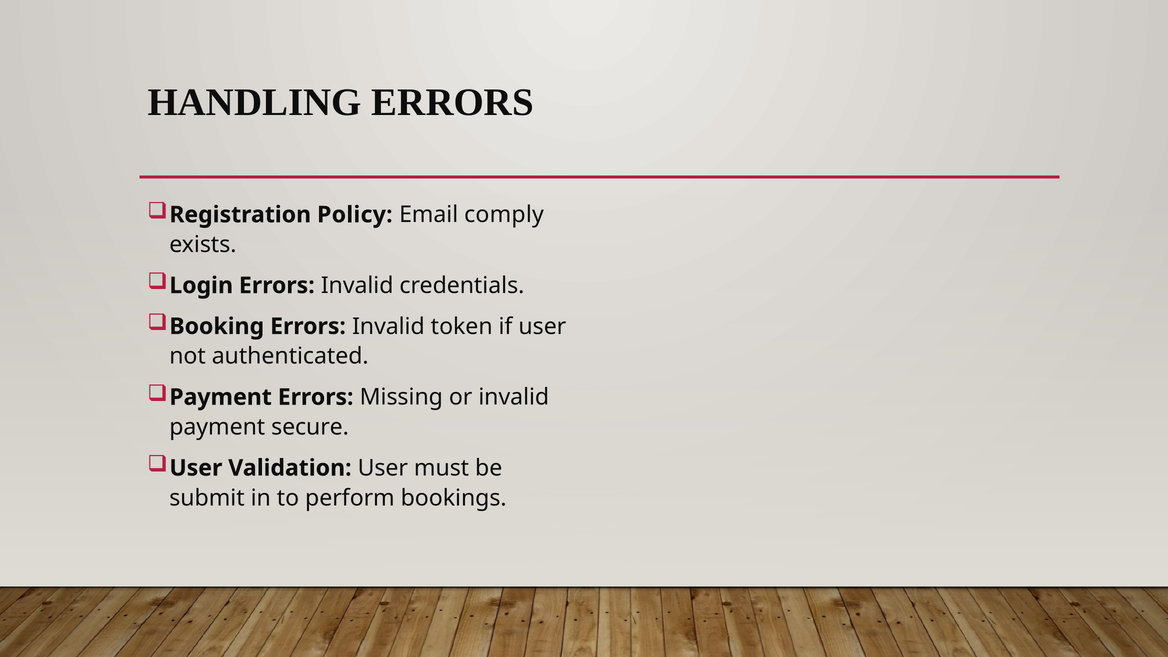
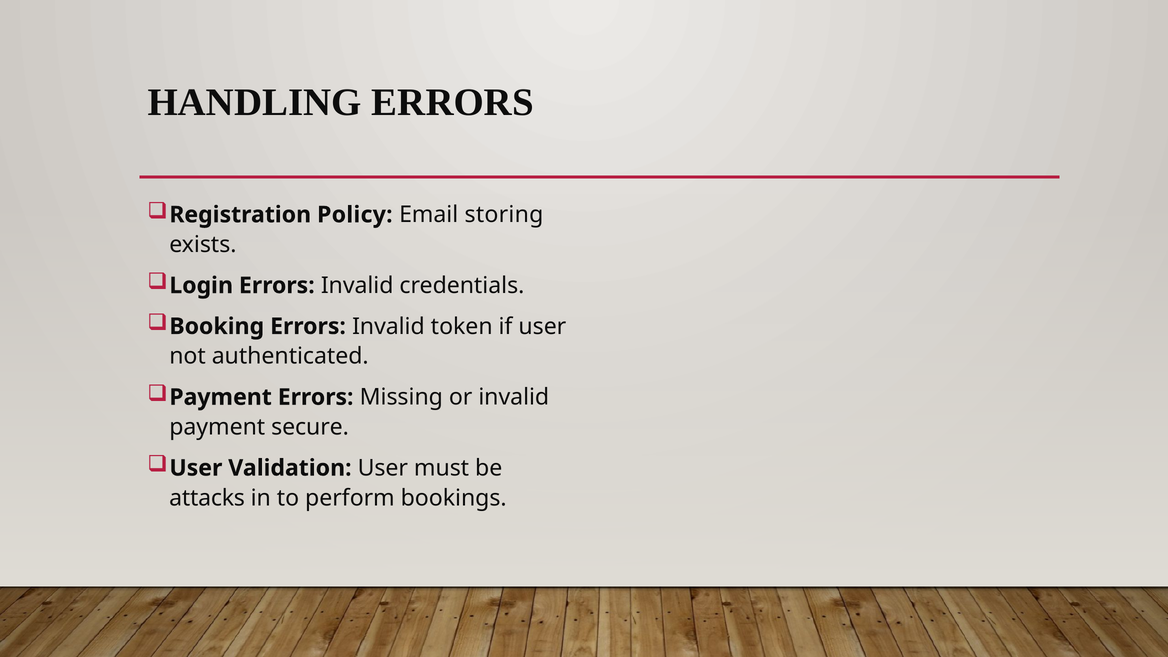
comply: comply -> storing
submit: submit -> attacks
